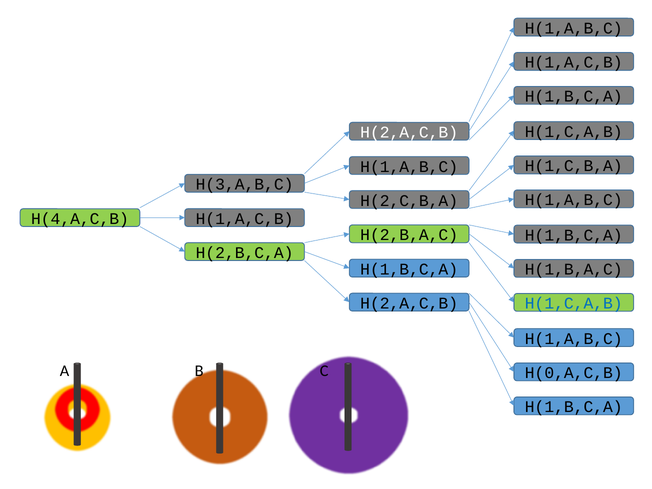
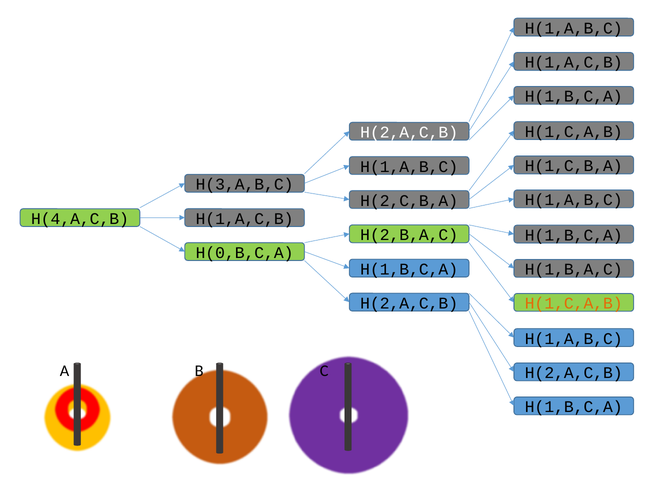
H(2,B,C,A: H(2,B,C,A -> H(0,B,C,A
H(1,C,A,B at (574, 303) colour: blue -> orange
H(0,A,C,B at (574, 373): H(0,A,C,B -> H(2,A,C,B
